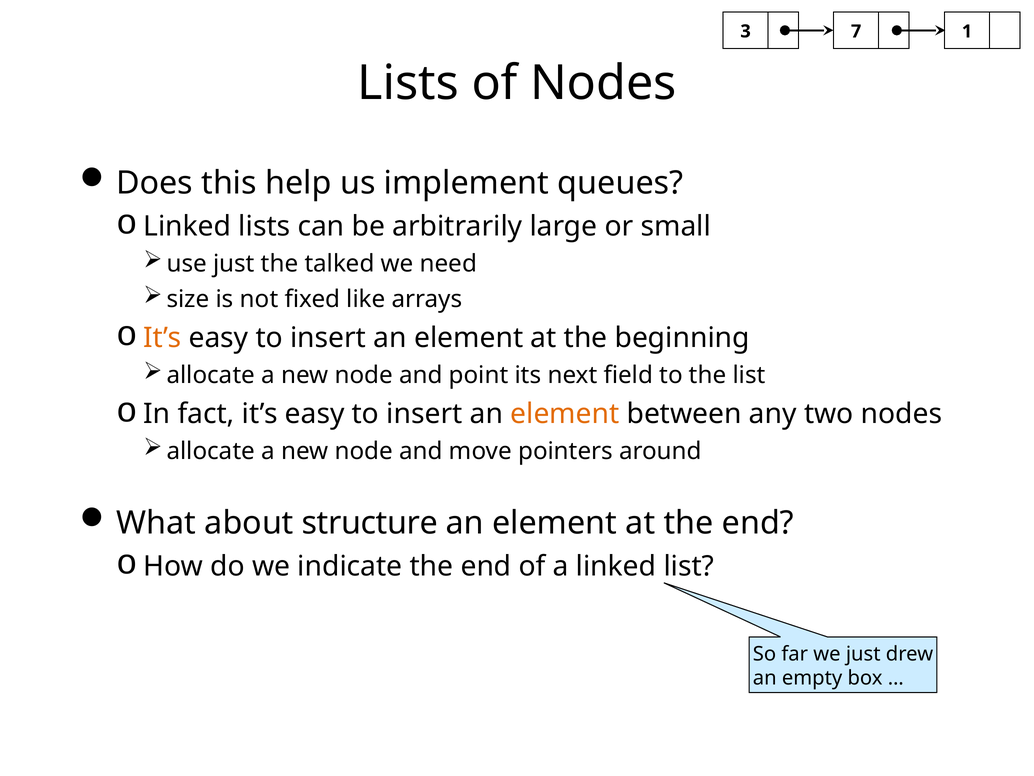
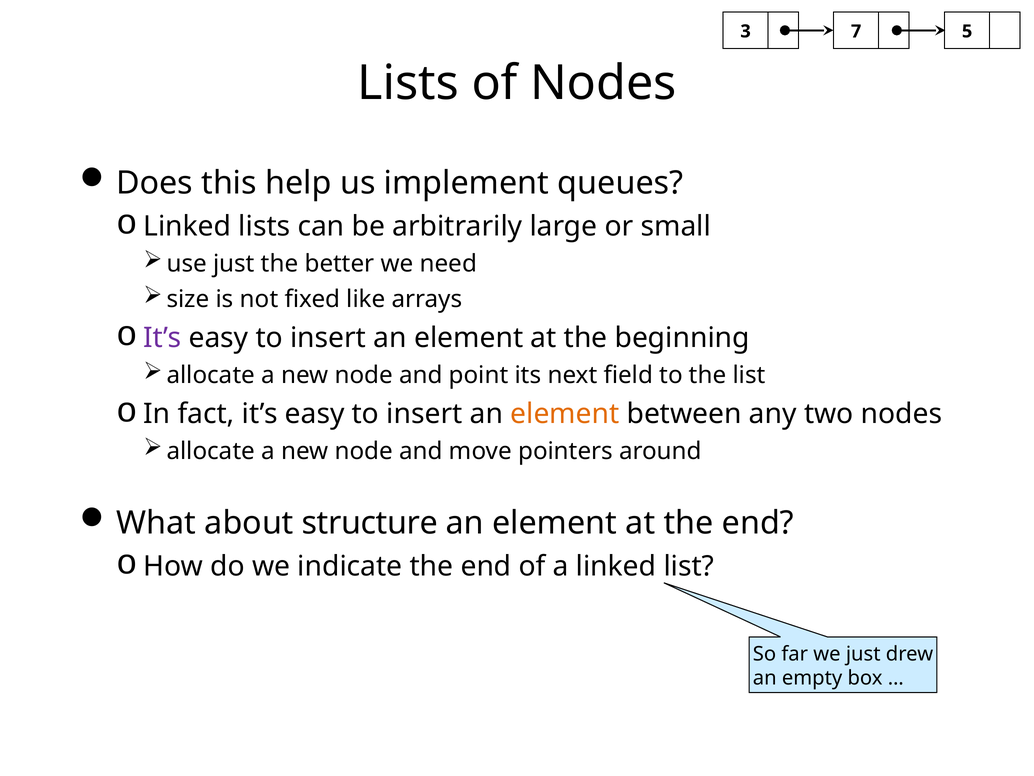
1: 1 -> 5
talked: talked -> better
It’s at (162, 338) colour: orange -> purple
